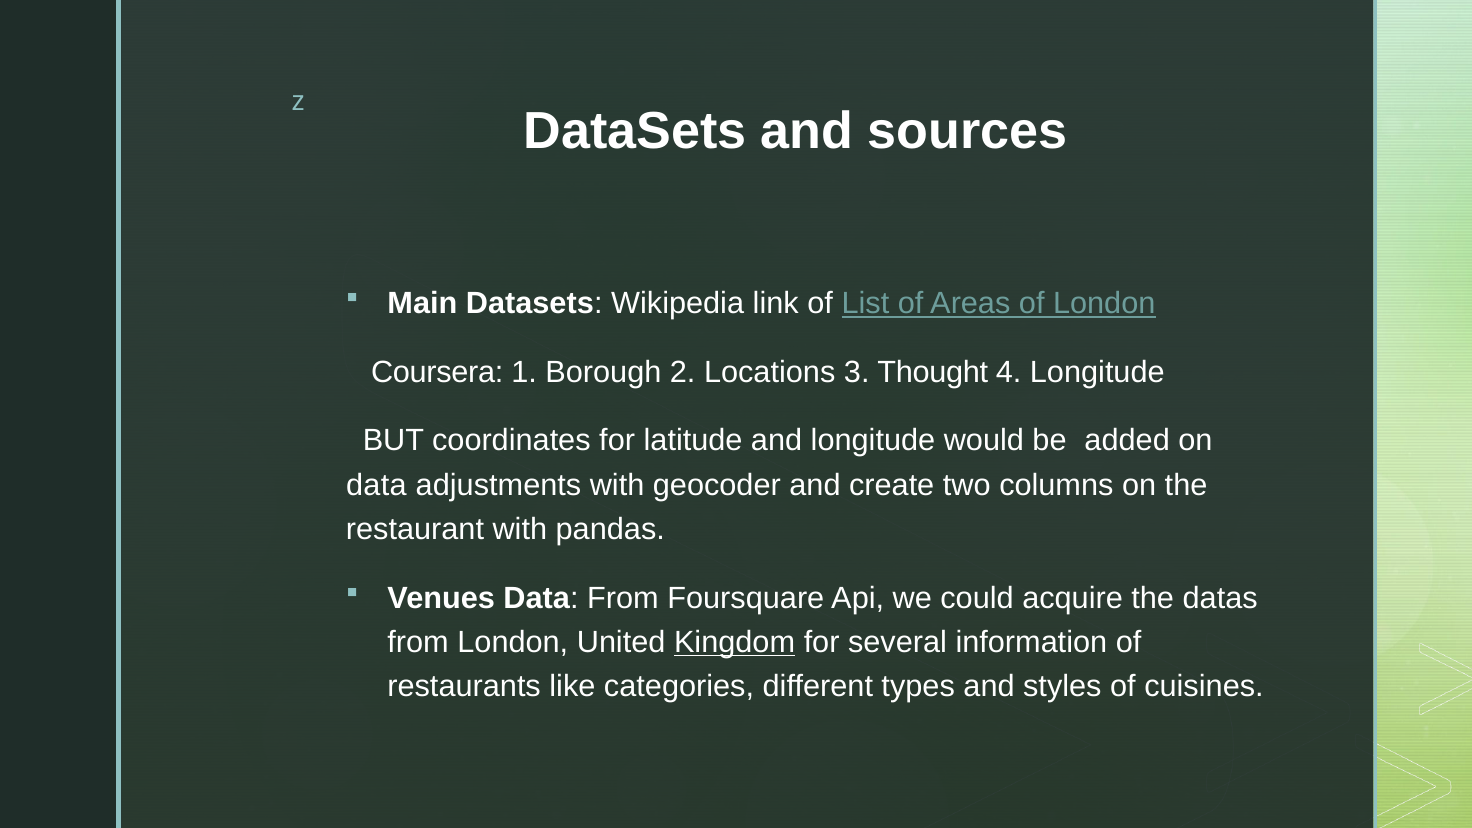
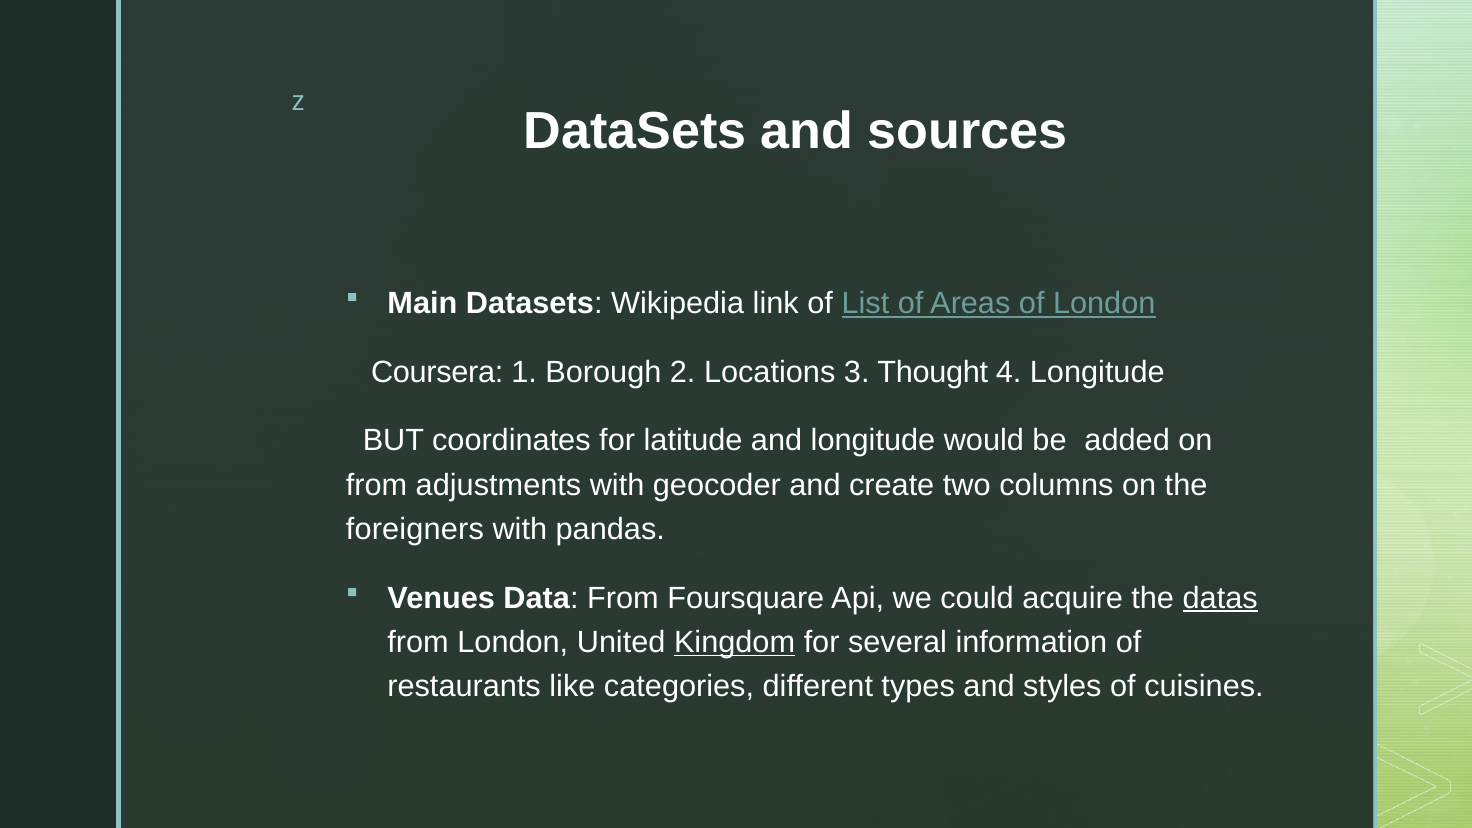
data at (376, 485): data -> from
restaurant: restaurant -> foreigners
datas underline: none -> present
